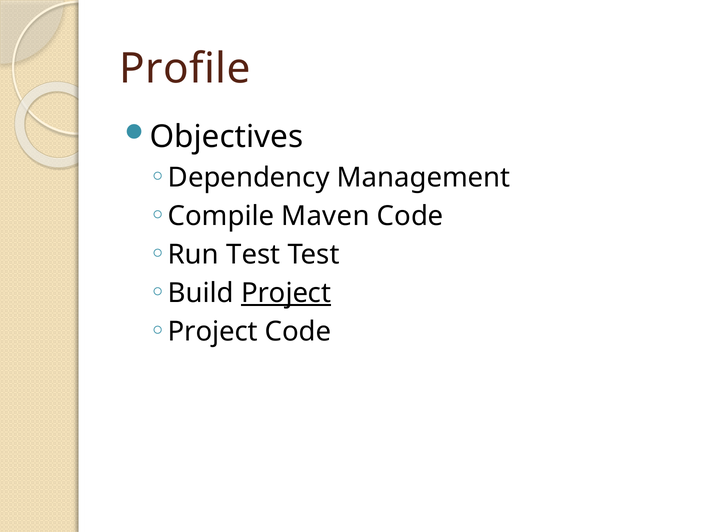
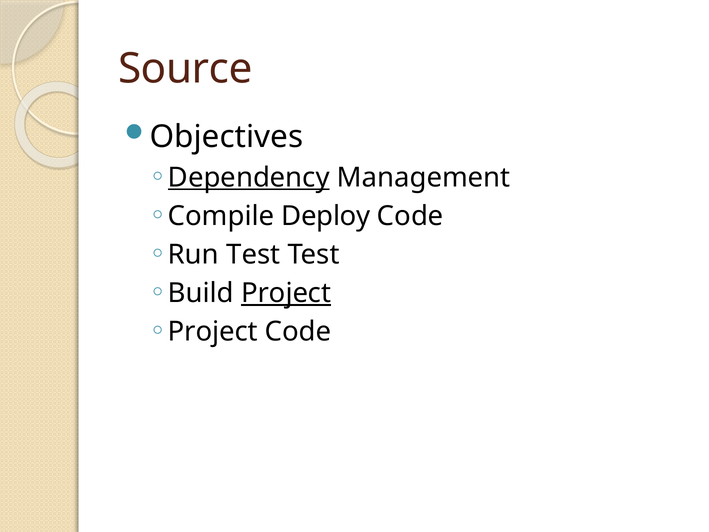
Profile: Profile -> Source
Dependency underline: none -> present
Maven: Maven -> Deploy
